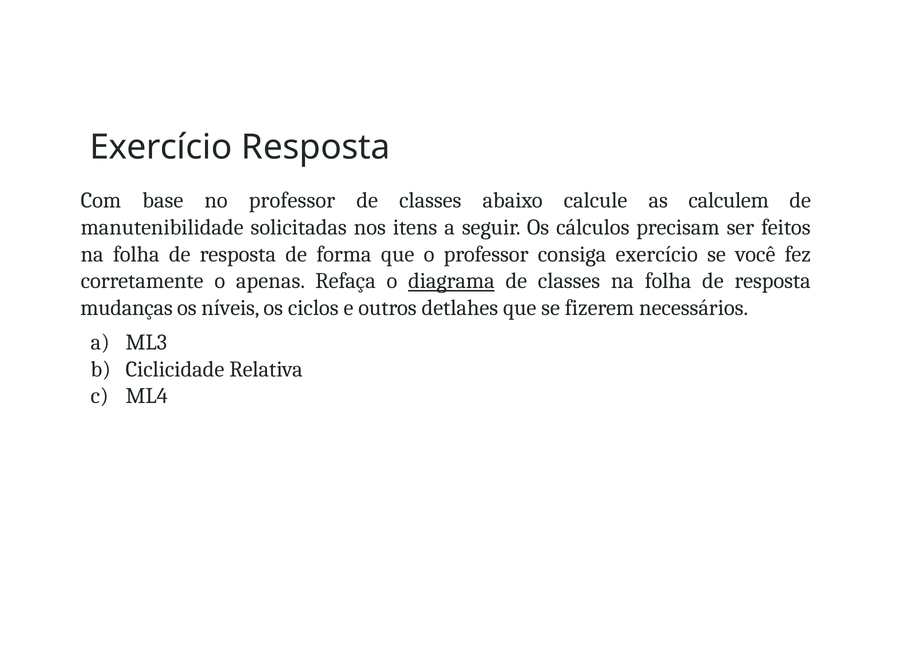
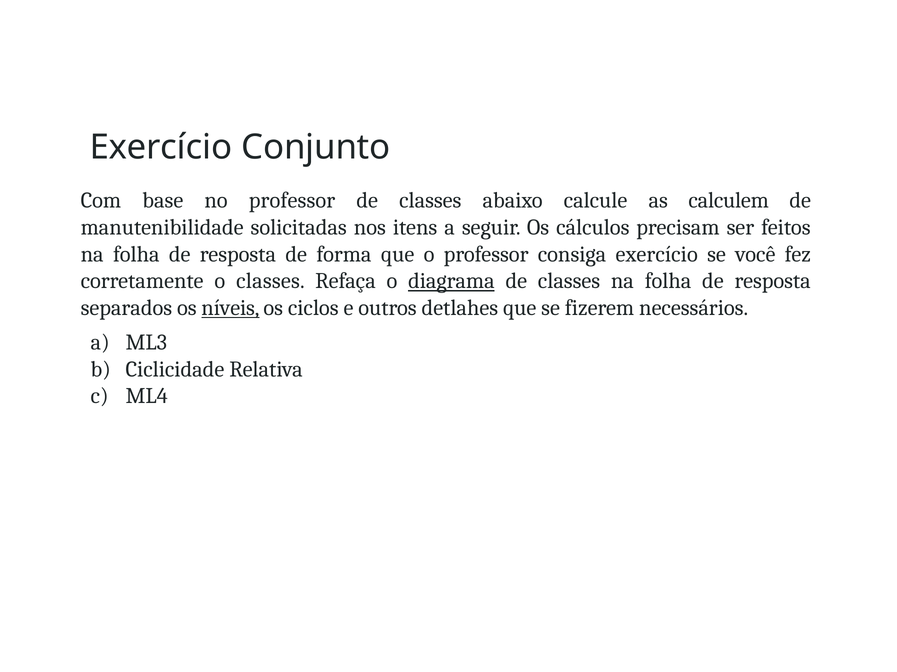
Exercício Resposta: Resposta -> Conjunto
o apenas: apenas -> classes
mudanças: mudanças -> separados
níveis underline: none -> present
